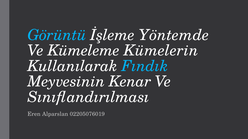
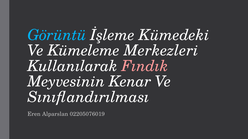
Yöntemde: Yöntemde -> Kümedeki
Kümelerin: Kümelerin -> Merkezleri
Fındık colour: light blue -> pink
